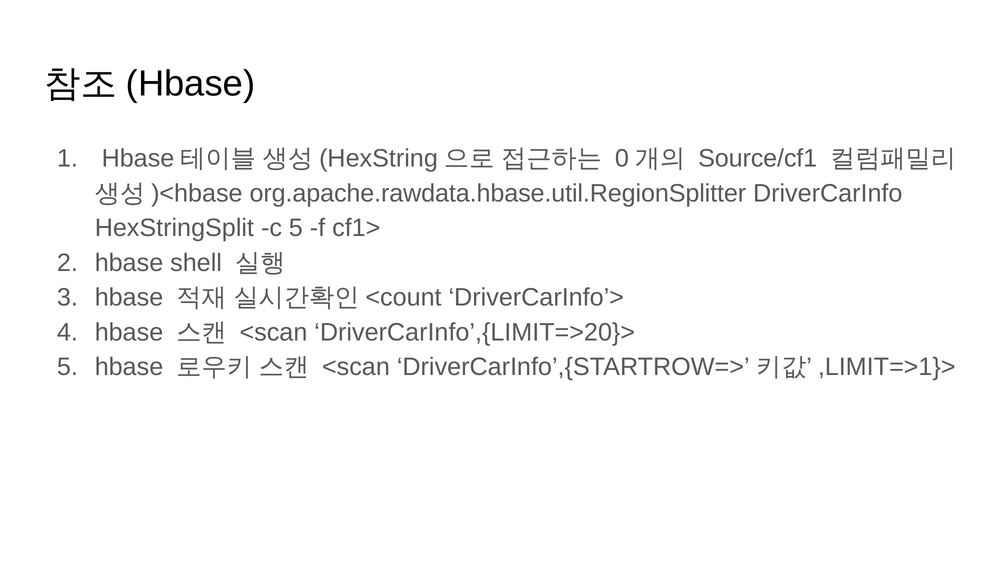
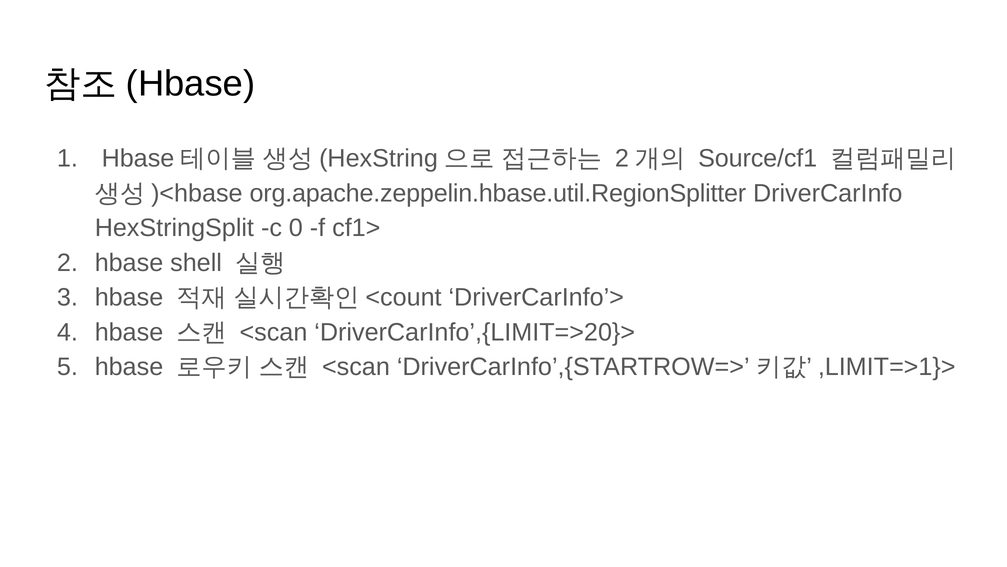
0 at (622, 158): 0 -> 2
org.apache.rawdata.hbase.util.RegionSplitter: org.apache.rawdata.hbase.util.RegionSplitter -> org.apache.zeppelin.hbase.util.RegionSplitter
c 5: 5 -> 0
